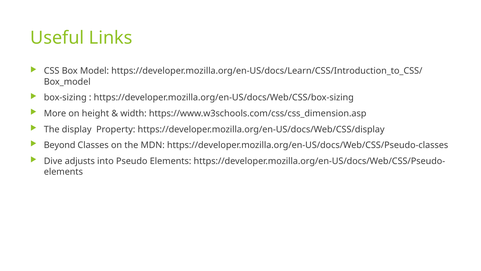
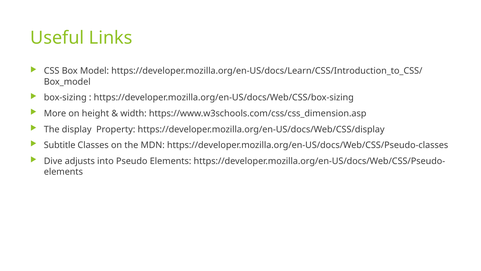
Beyond: Beyond -> Subtitle
